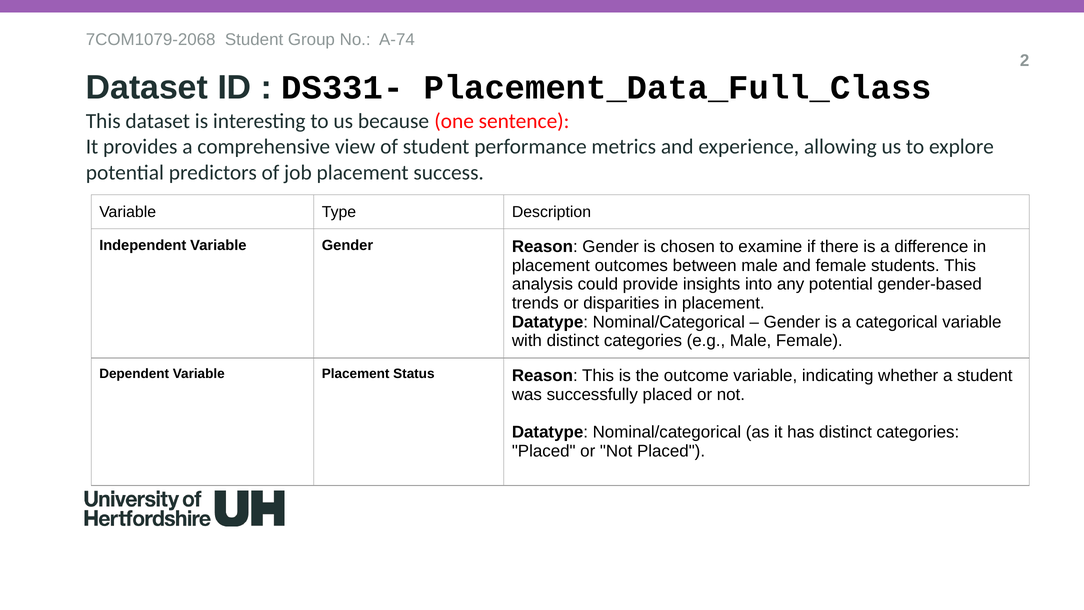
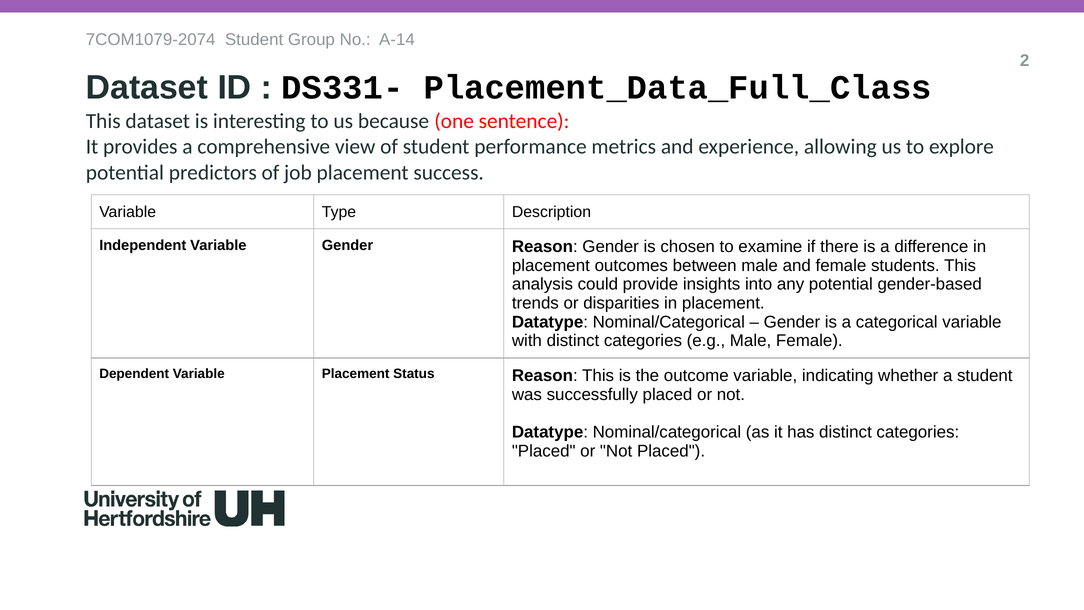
7COM1079-2068: 7COM1079-2068 -> 7COM1079-2074
A-74: A-74 -> A-14
